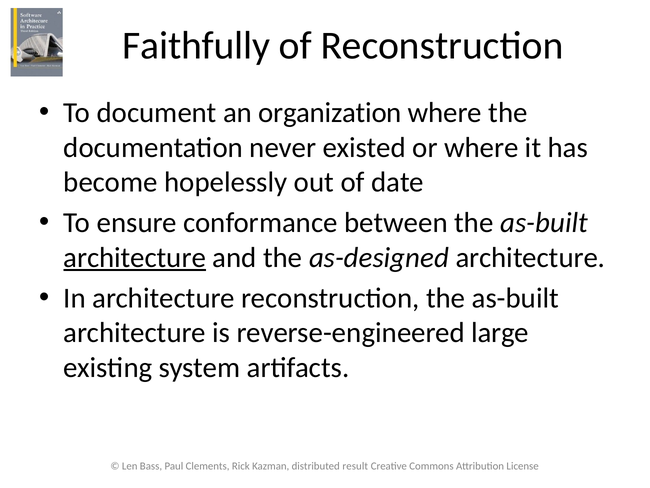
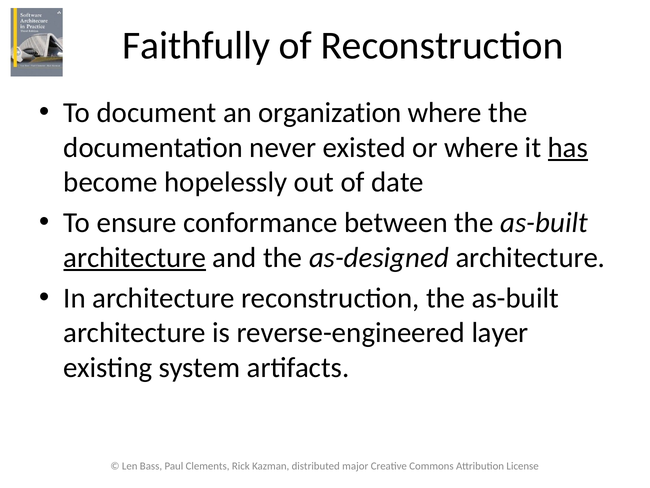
has underline: none -> present
large: large -> layer
result: result -> major
